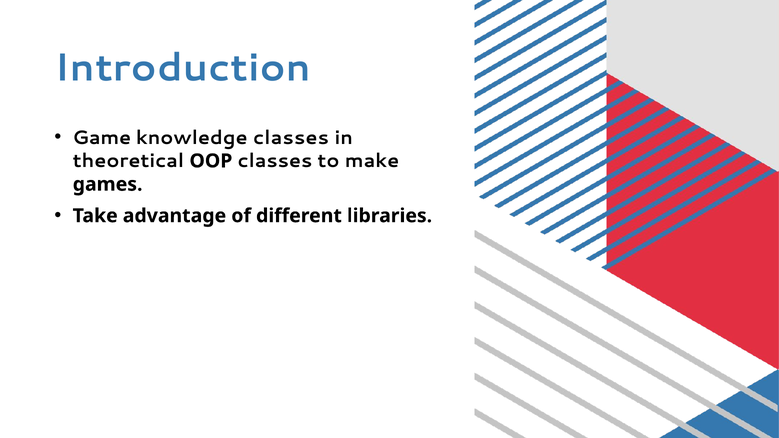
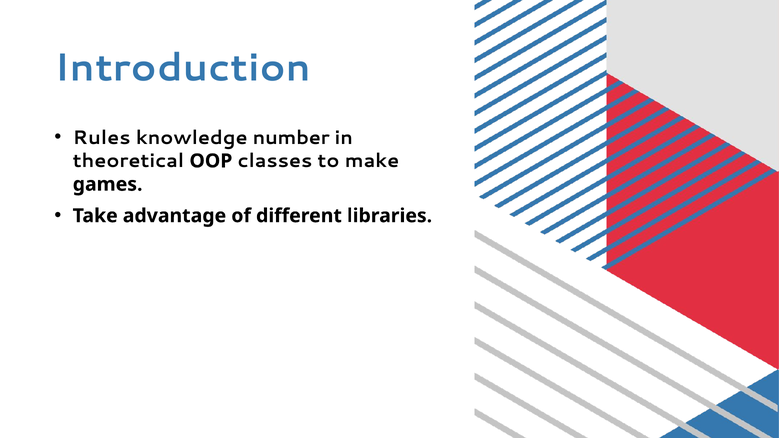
Game: Game -> Rules
knowledge classes: classes -> number
